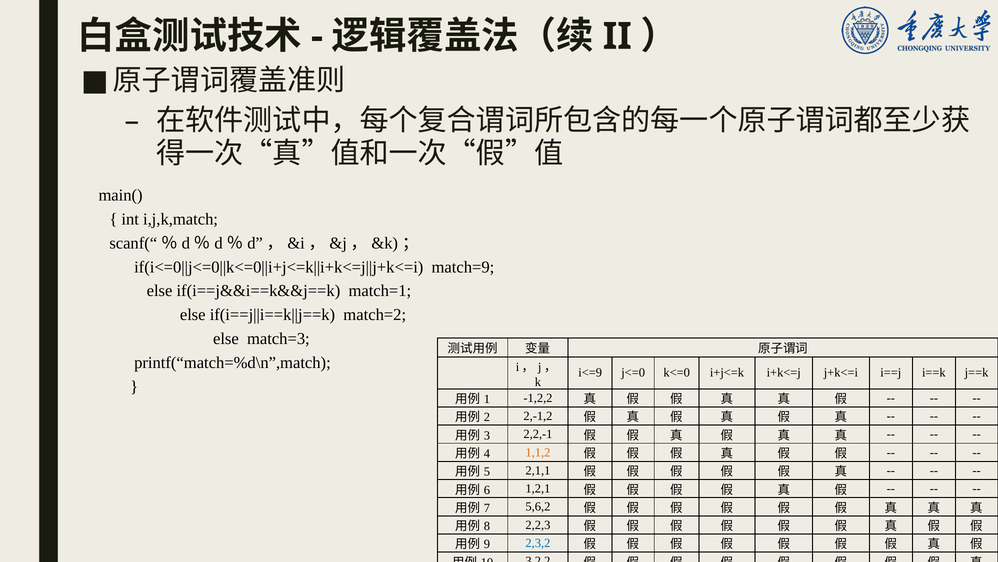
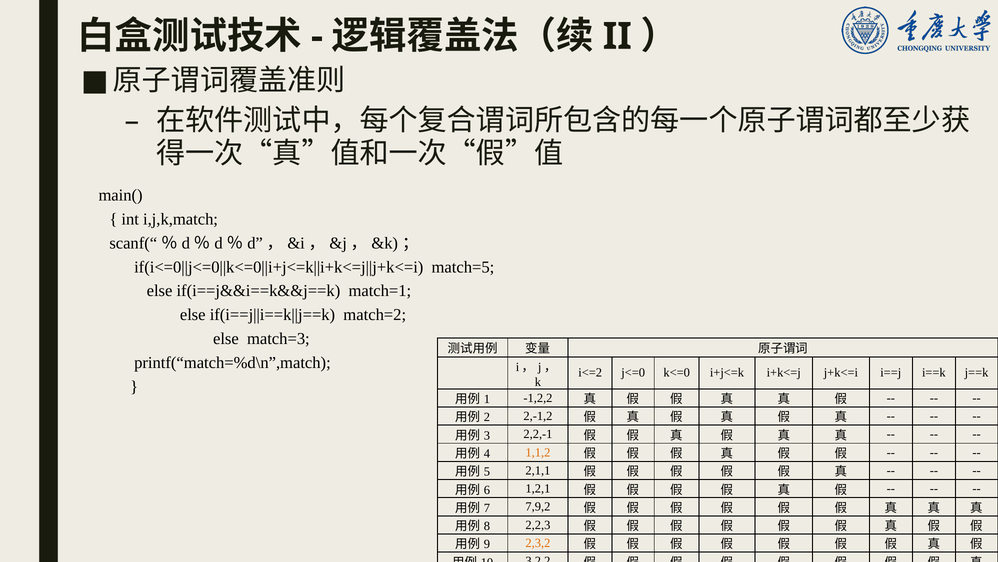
match=9: match=9 -> match=5
i<=9: i<=9 -> i<=2
5,6,2: 5,6,2 -> 7,9,2
2,3,2 colour: blue -> orange
